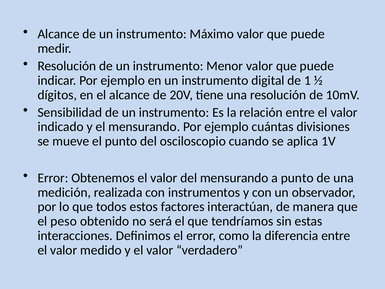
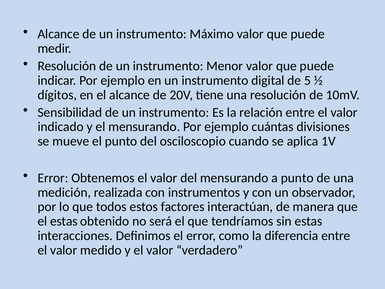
1: 1 -> 5
el peso: peso -> estas
